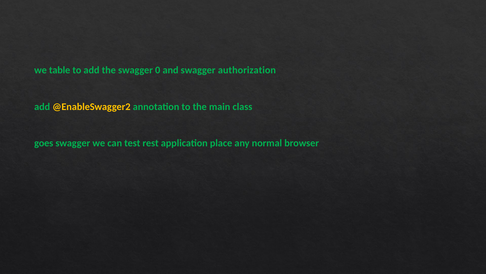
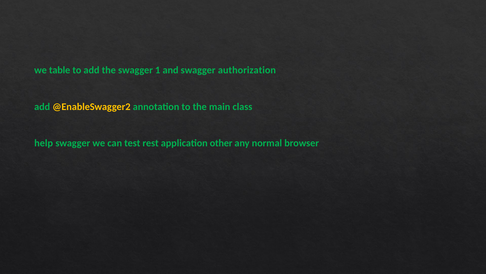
0: 0 -> 1
goes: goes -> help
place: place -> other
